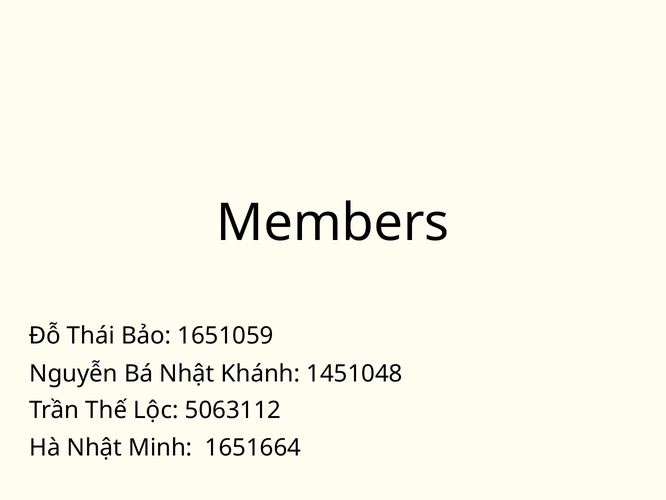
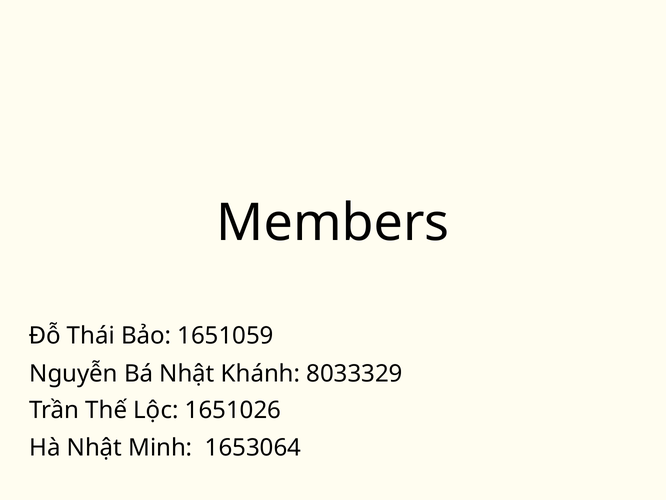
1451048: 1451048 -> 8033329
5063112: 5063112 -> 1651026
1651664: 1651664 -> 1653064
